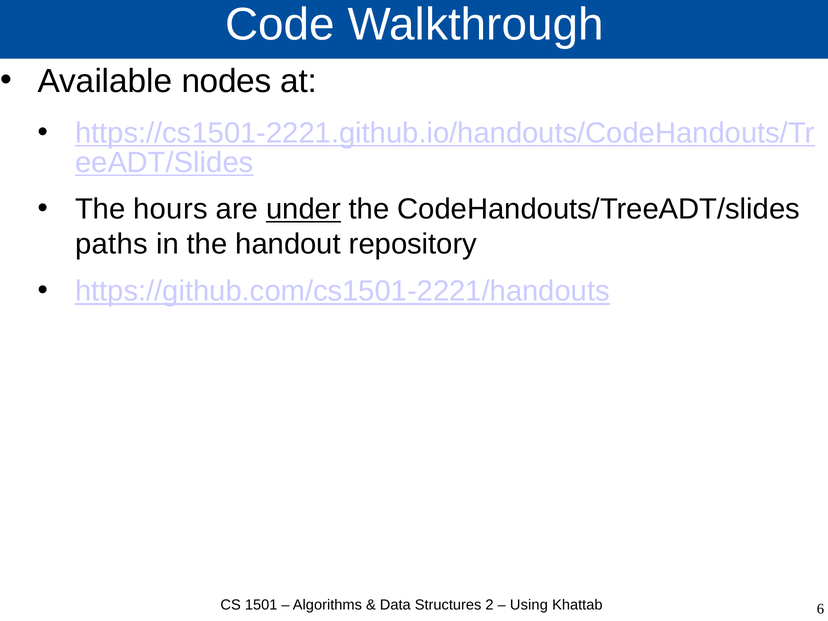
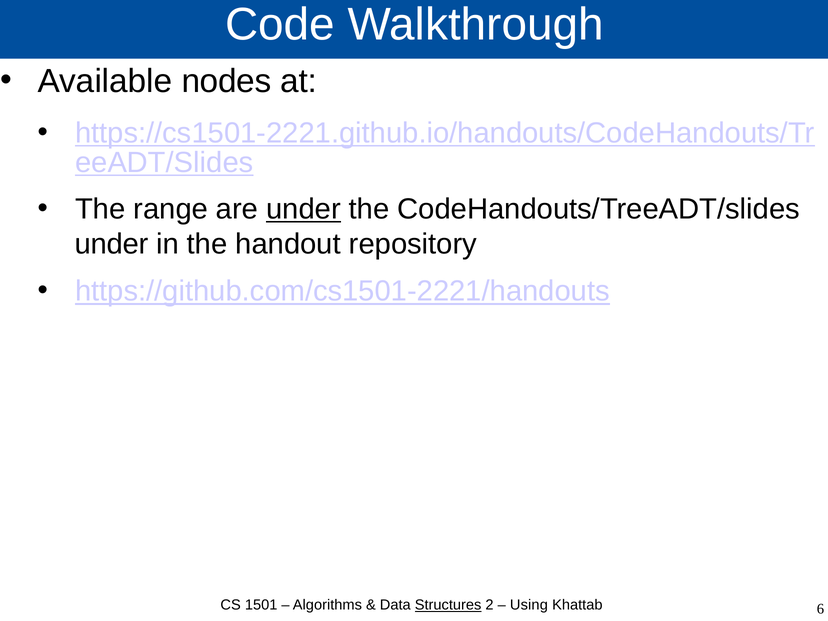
hours: hours -> range
paths at (111, 244): paths -> under
Structures underline: none -> present
